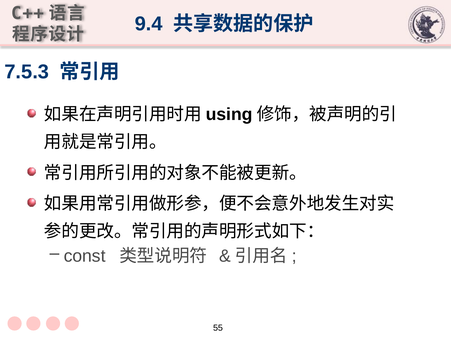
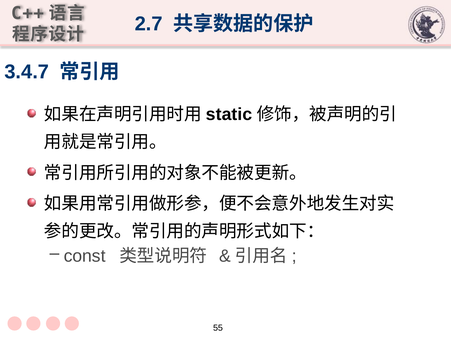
9.4: 9.4 -> 2.7
7.5.3: 7.5.3 -> 3.4.7
using: using -> static
